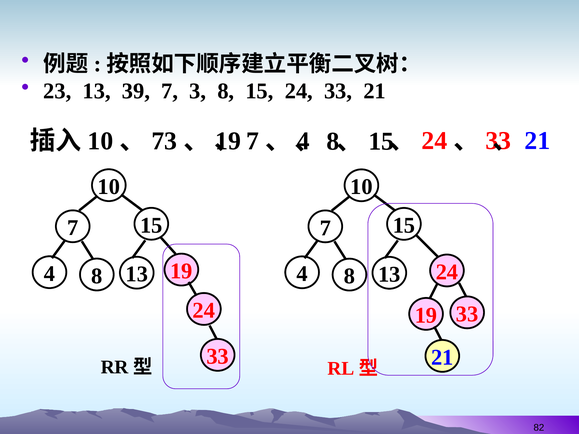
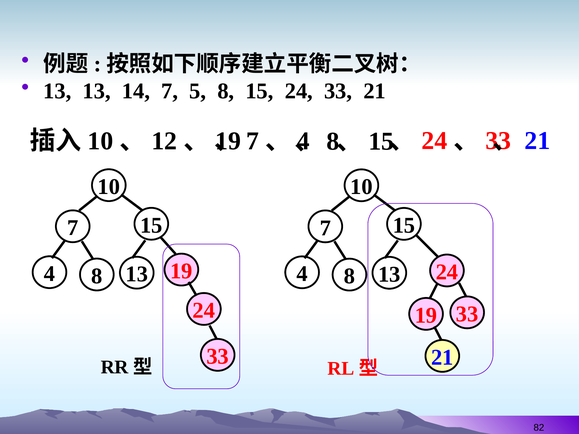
23 at (57, 91): 23 -> 13
39: 39 -> 14
3: 3 -> 5
73: 73 -> 12
